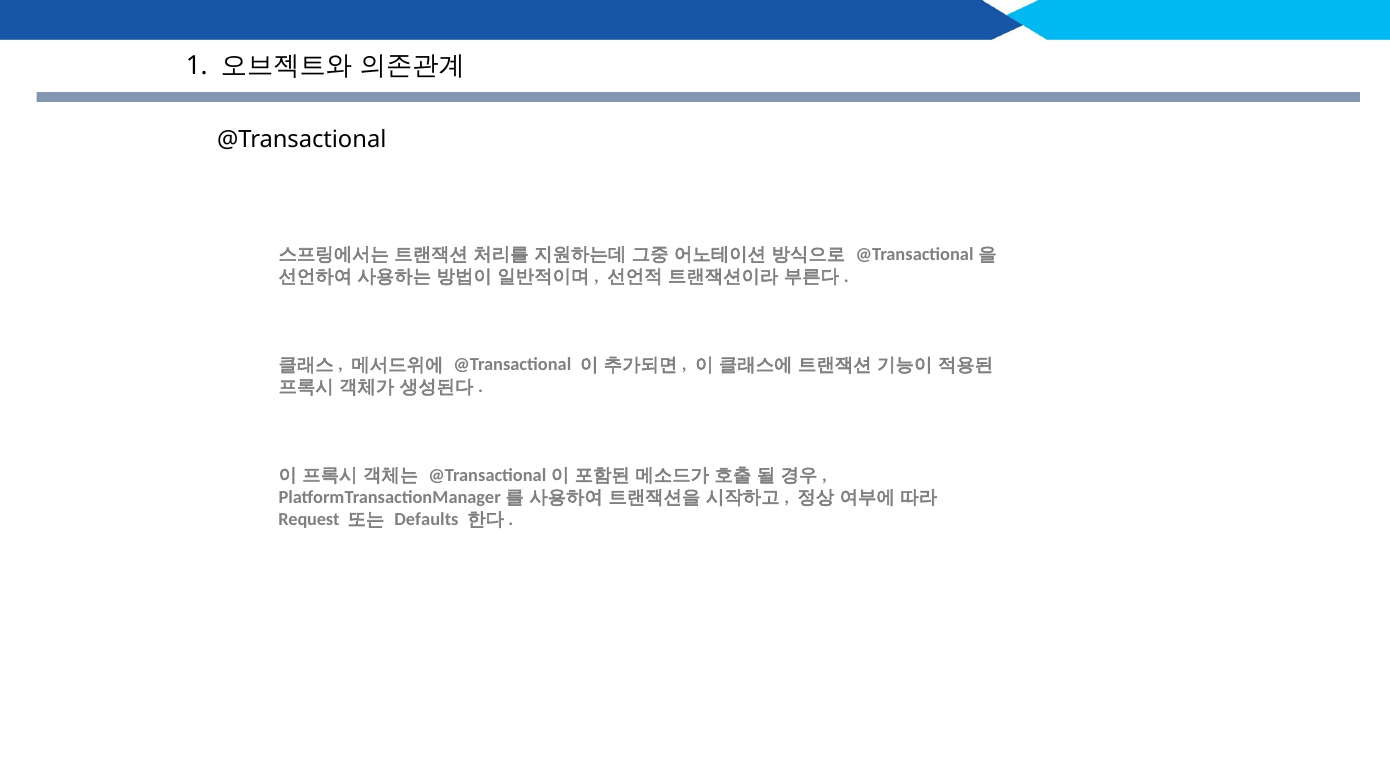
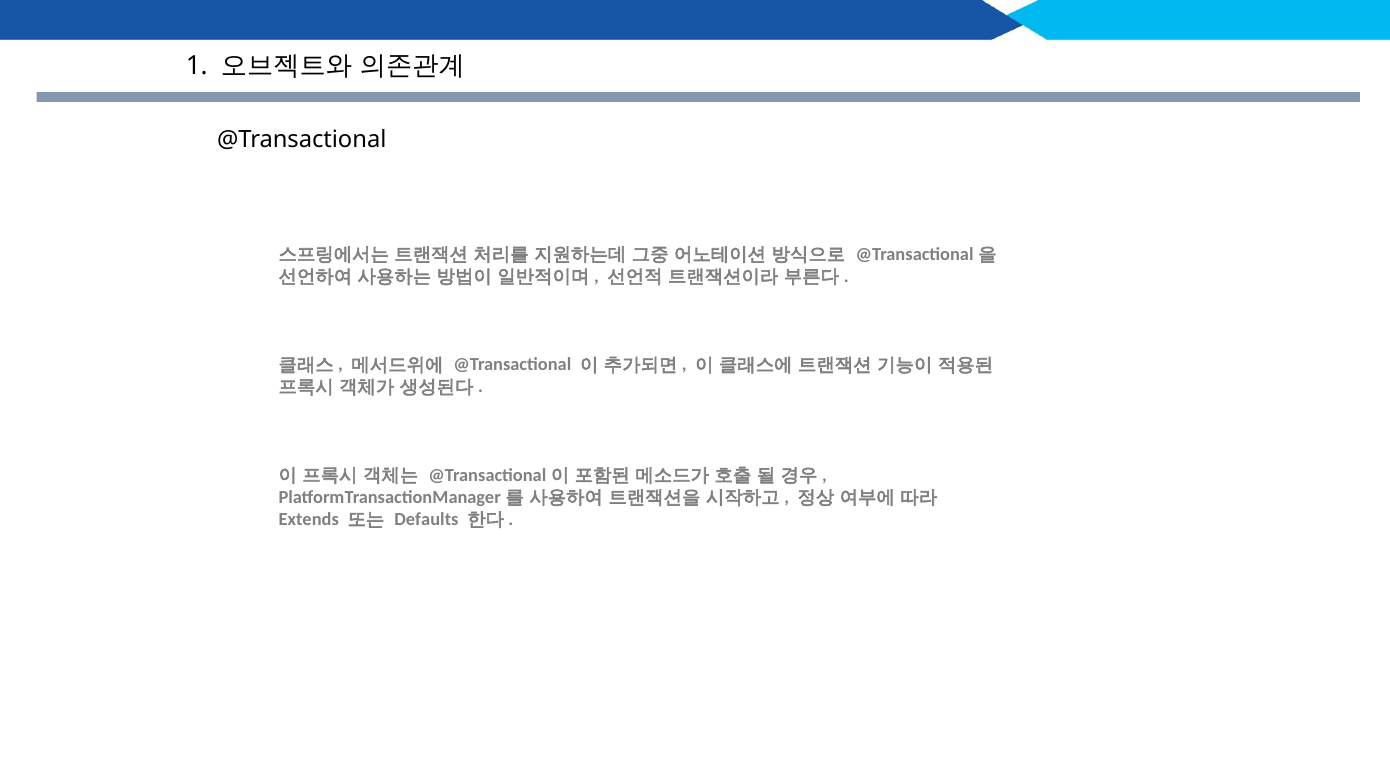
Request: Request -> Extends
